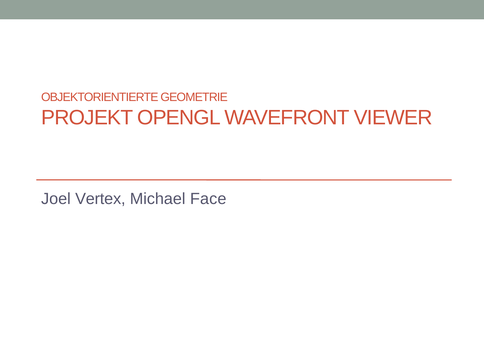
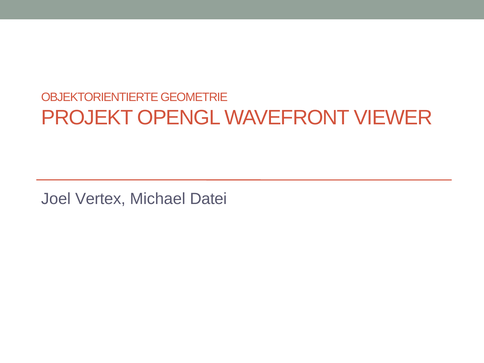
Face: Face -> Datei
